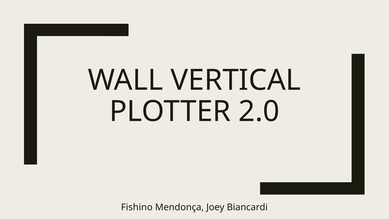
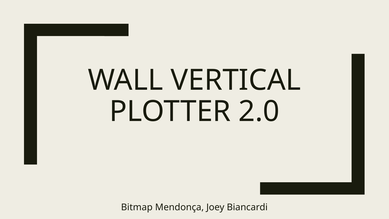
Fishino: Fishino -> Bitmap
